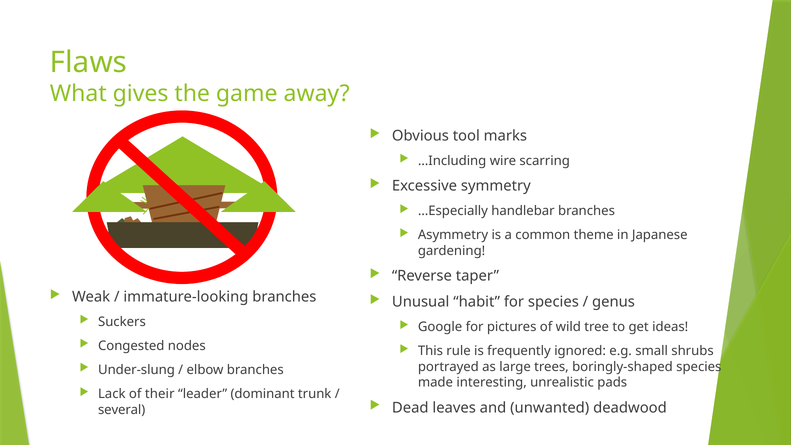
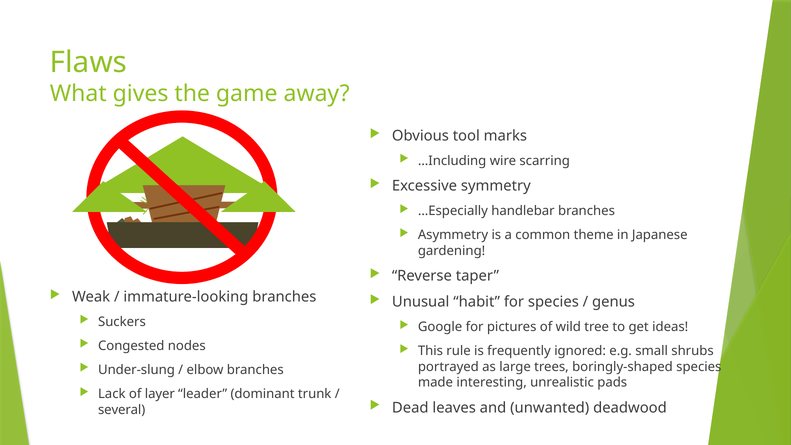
their: their -> layer
